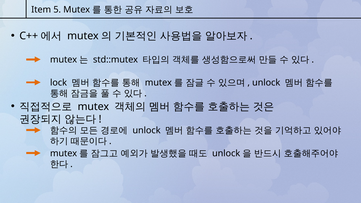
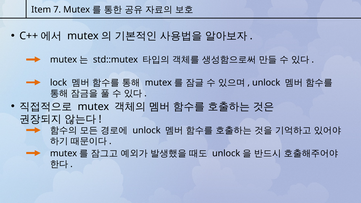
5: 5 -> 7
